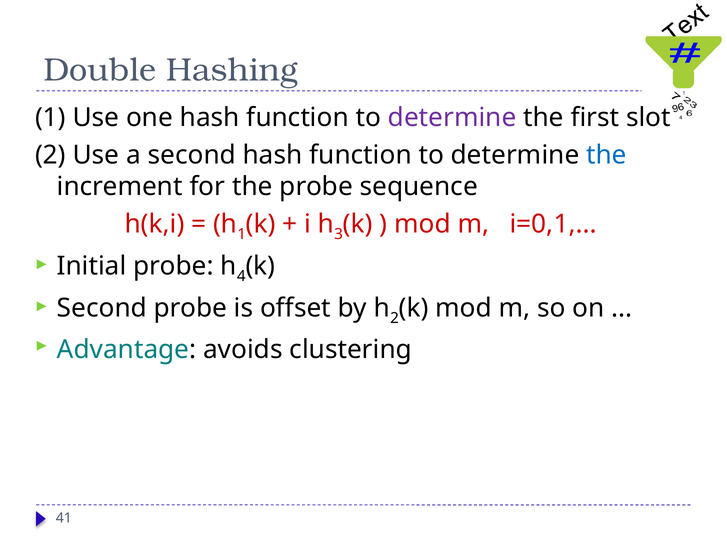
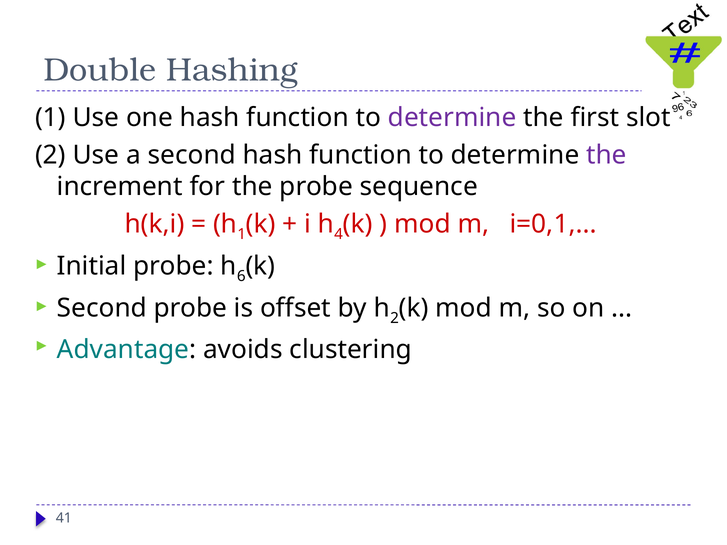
the at (606, 155) colour: blue -> purple
3: 3 -> 4
4: 4 -> 6
